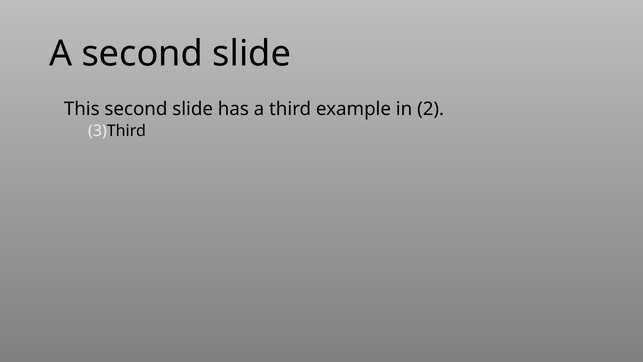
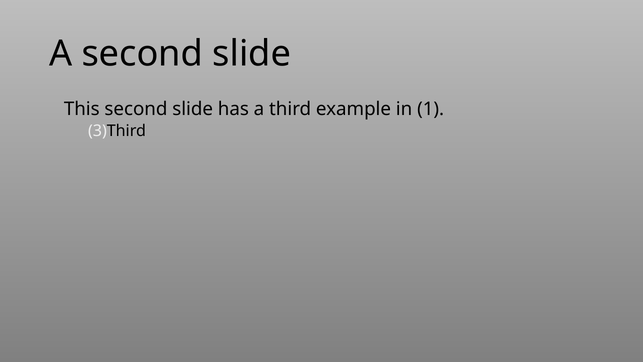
2: 2 -> 1
